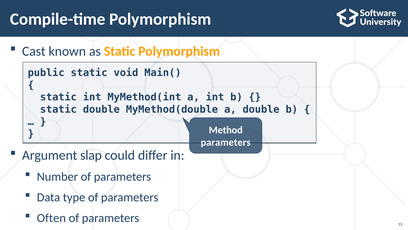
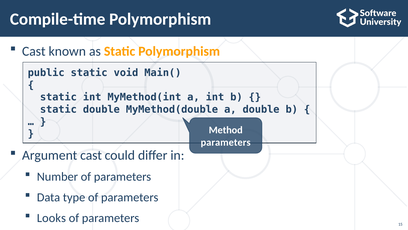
Argument slap: slap -> cast
Often: Often -> Looks
